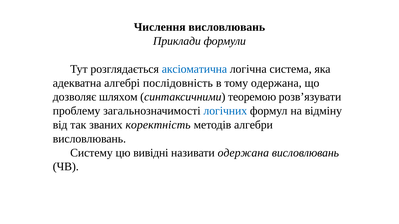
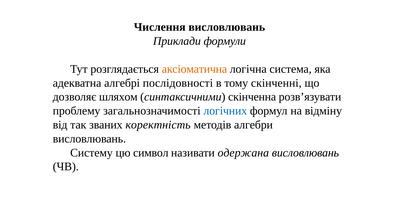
аксіоматична colour: blue -> orange
послідовність: послідовність -> послідовності
тому одержана: одержана -> скінченні
теоремою: теоремою -> скінченна
вивідні: вивідні -> символ
